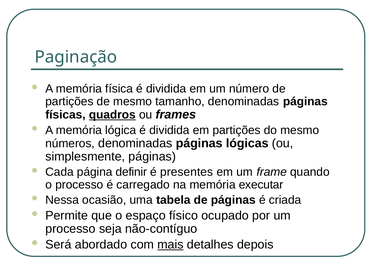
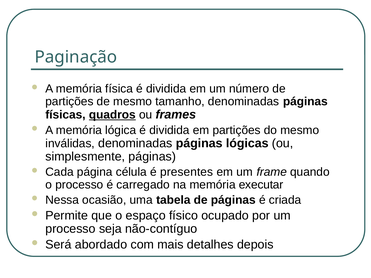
números: números -> inválidas
definir: definir -> célula
mais underline: present -> none
